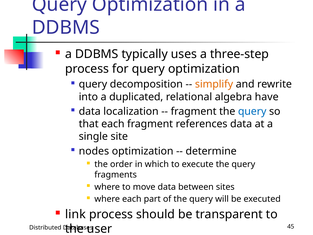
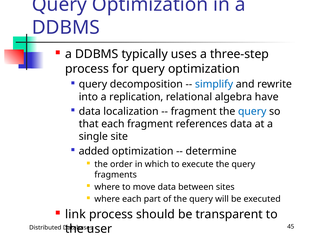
simplify colour: orange -> blue
duplicated: duplicated -> replication
nodes: nodes -> added
